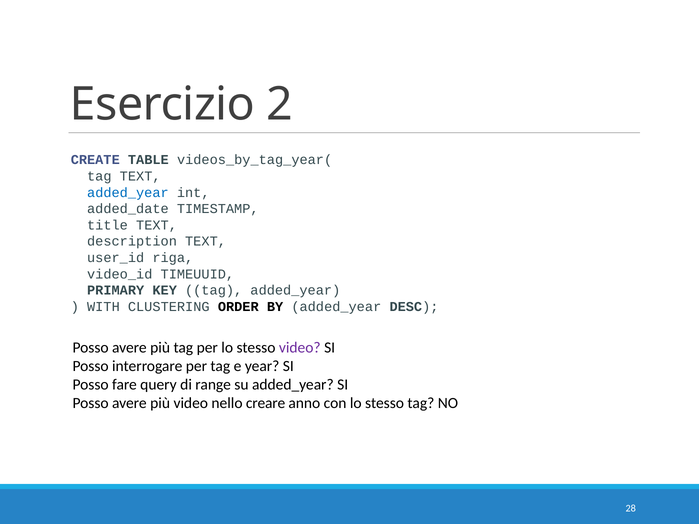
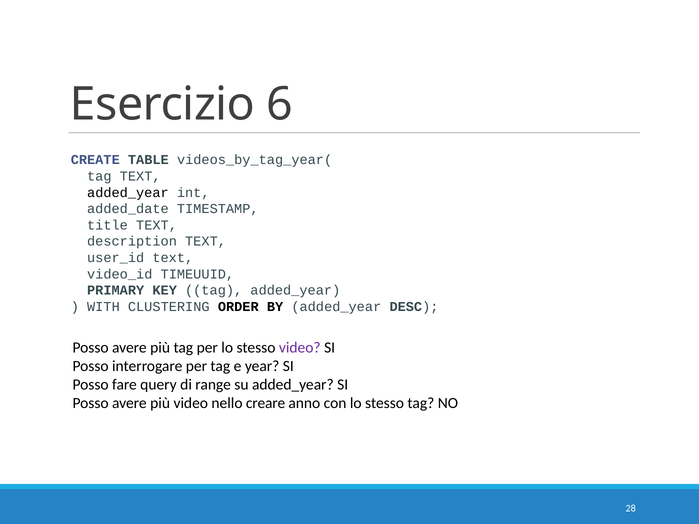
2: 2 -> 6
added_year at (128, 193) colour: blue -> black
user_id riga: riga -> text
